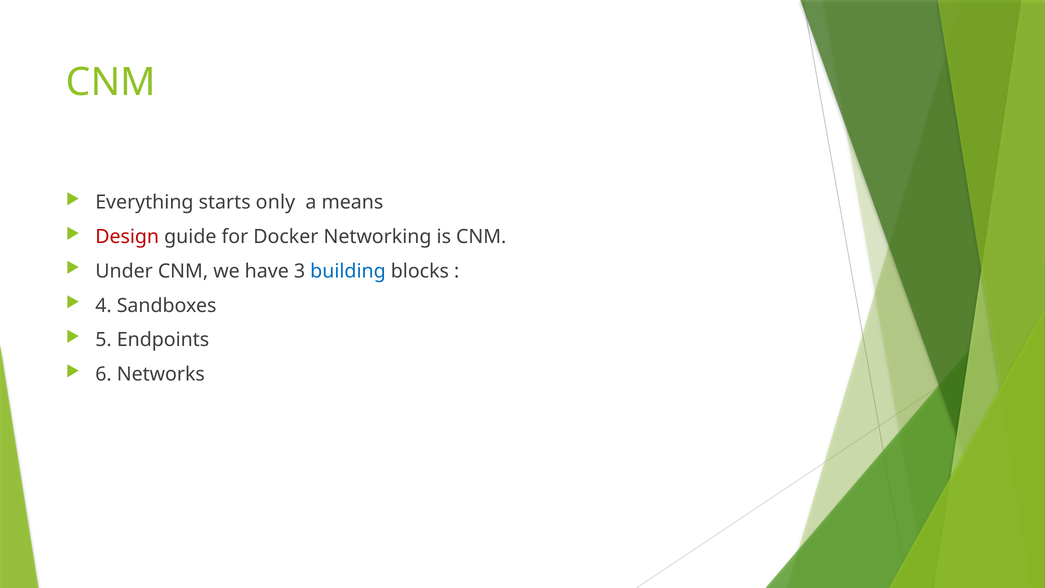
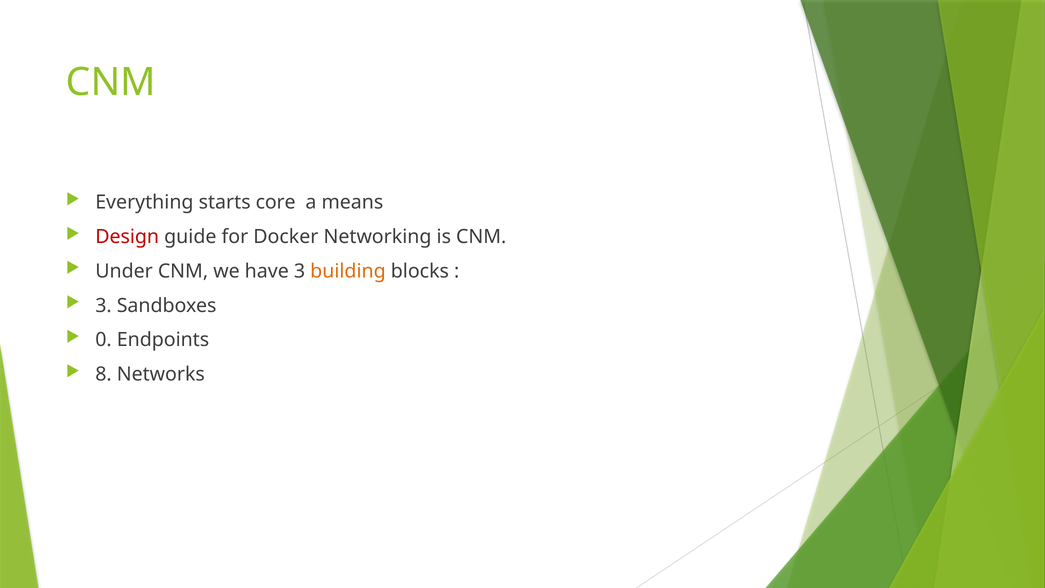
only: only -> core
building colour: blue -> orange
4 at (103, 305): 4 -> 3
5: 5 -> 0
6: 6 -> 8
